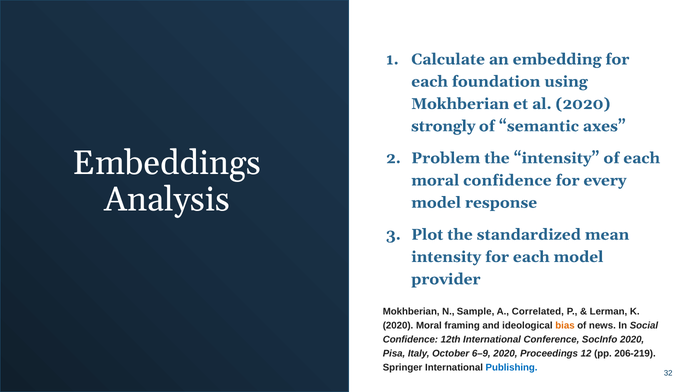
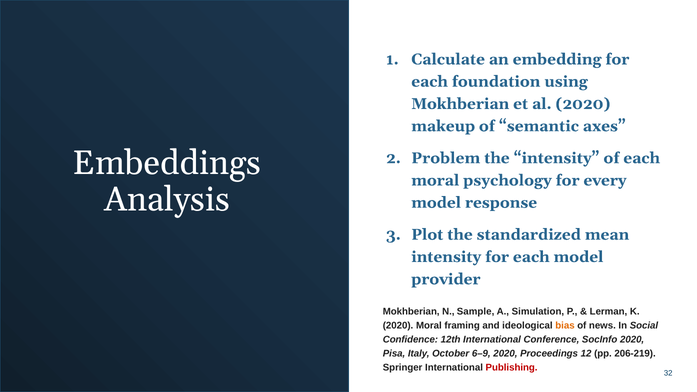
strongly: strongly -> makeup
moral confidence: confidence -> psychology
Correlated: Correlated -> Simulation
Publishing colour: blue -> red
